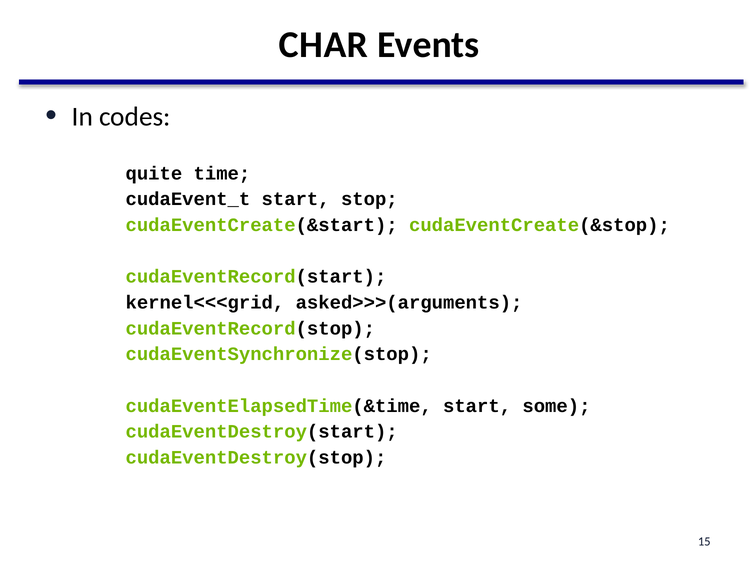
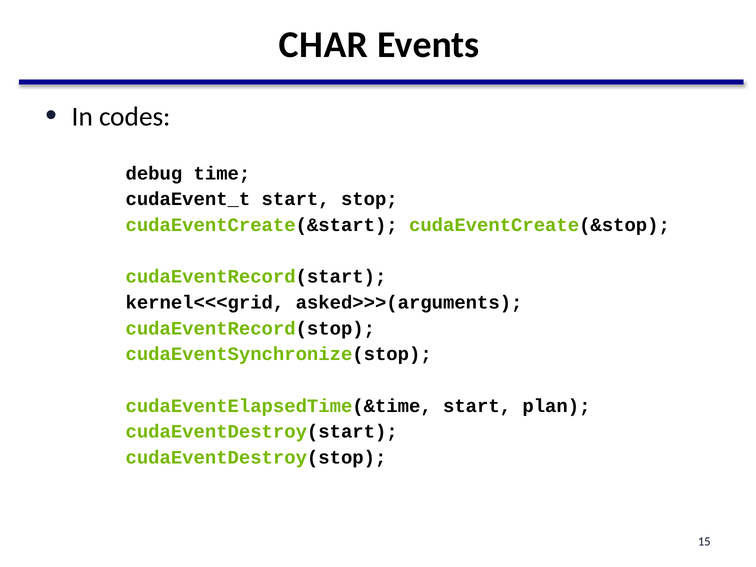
quite: quite -> debug
some: some -> plan
